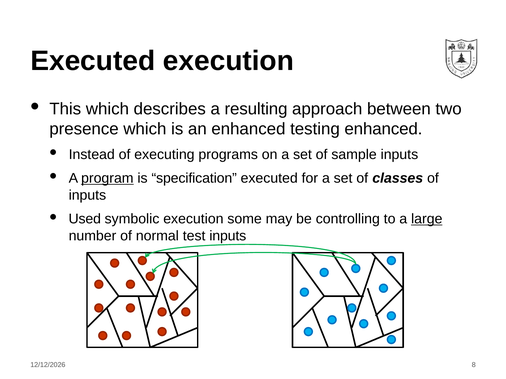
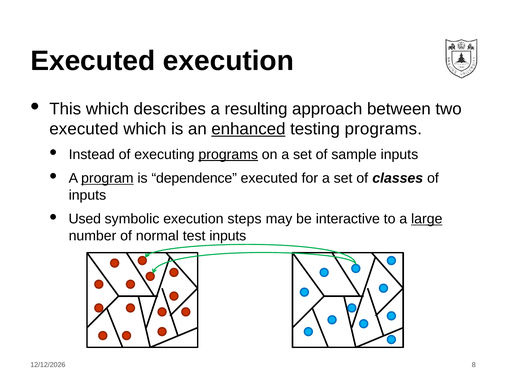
presence at (84, 129): presence -> executed
enhanced at (248, 129) underline: none -> present
testing enhanced: enhanced -> programs
programs at (228, 155) underline: none -> present
specification: specification -> dependence
some: some -> steps
controlling: controlling -> interactive
